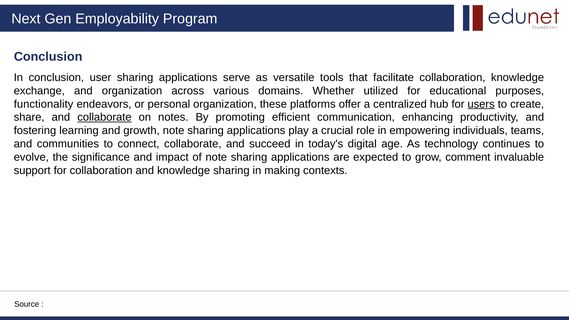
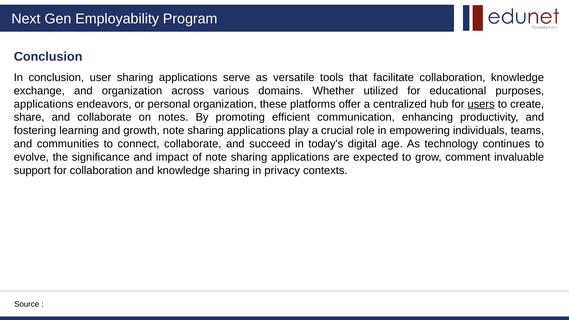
functionality at (44, 104): functionality -> applications
collaborate at (104, 117) underline: present -> none
making: making -> privacy
